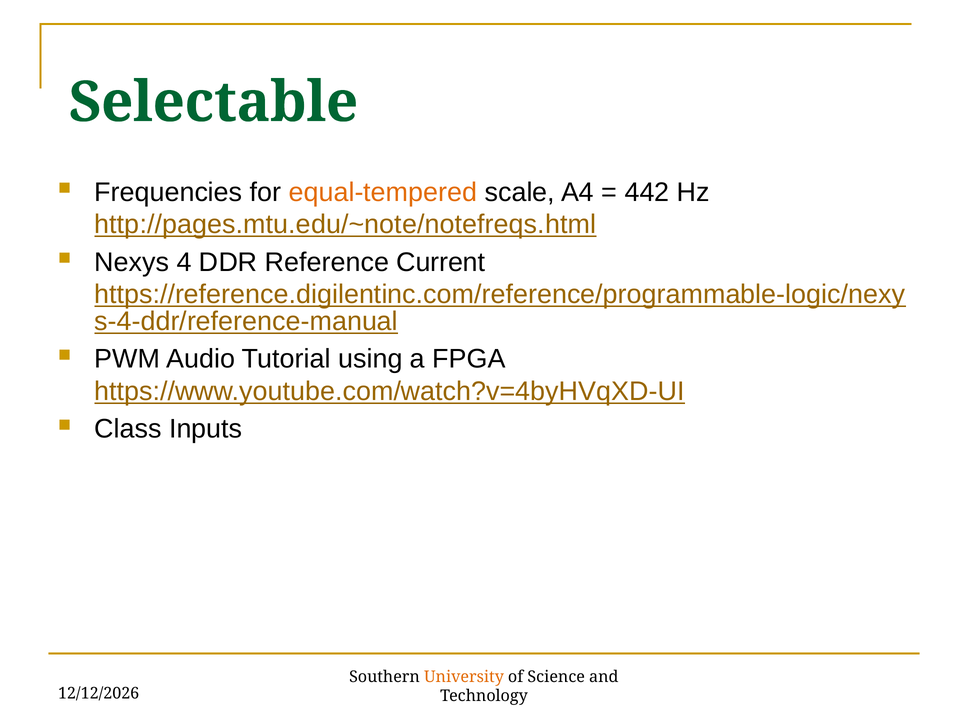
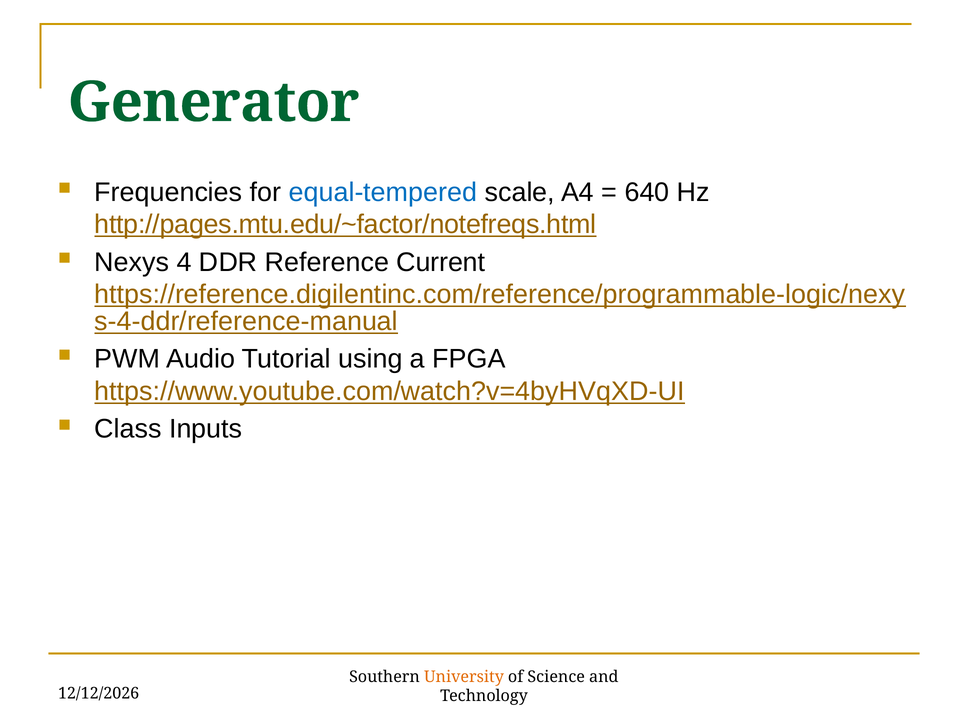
Selectable: Selectable -> Generator
equal-tempered colour: orange -> blue
442: 442 -> 640
http://pages.mtu.edu/~note/notefreqs.html: http://pages.mtu.edu/~note/notefreqs.html -> http://pages.mtu.edu/~factor/notefreqs.html
